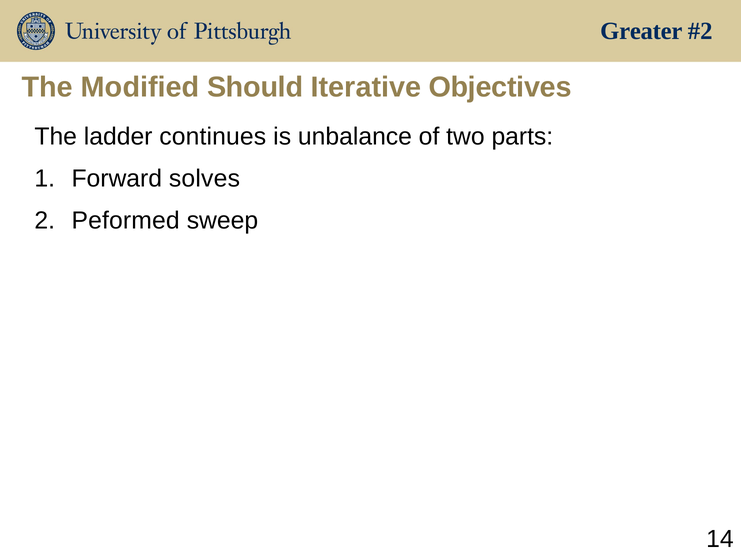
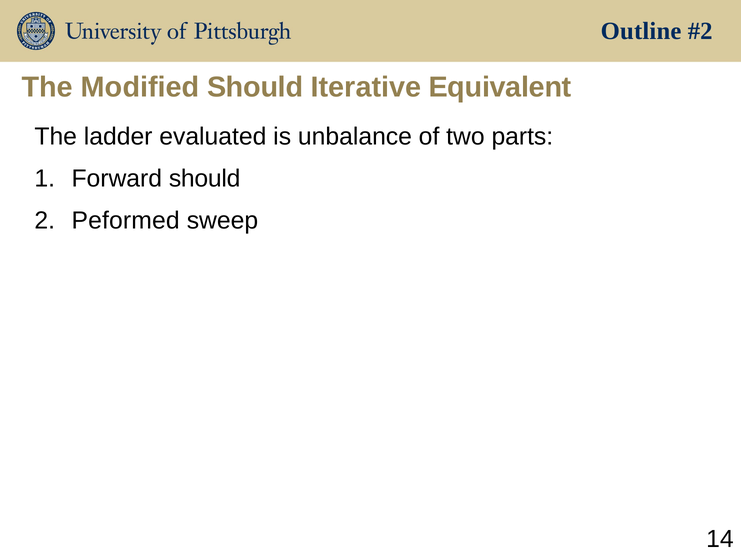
Greater: Greater -> Outline
Objectives: Objectives -> Equivalent
continues: continues -> evaluated
Forward solves: solves -> should
